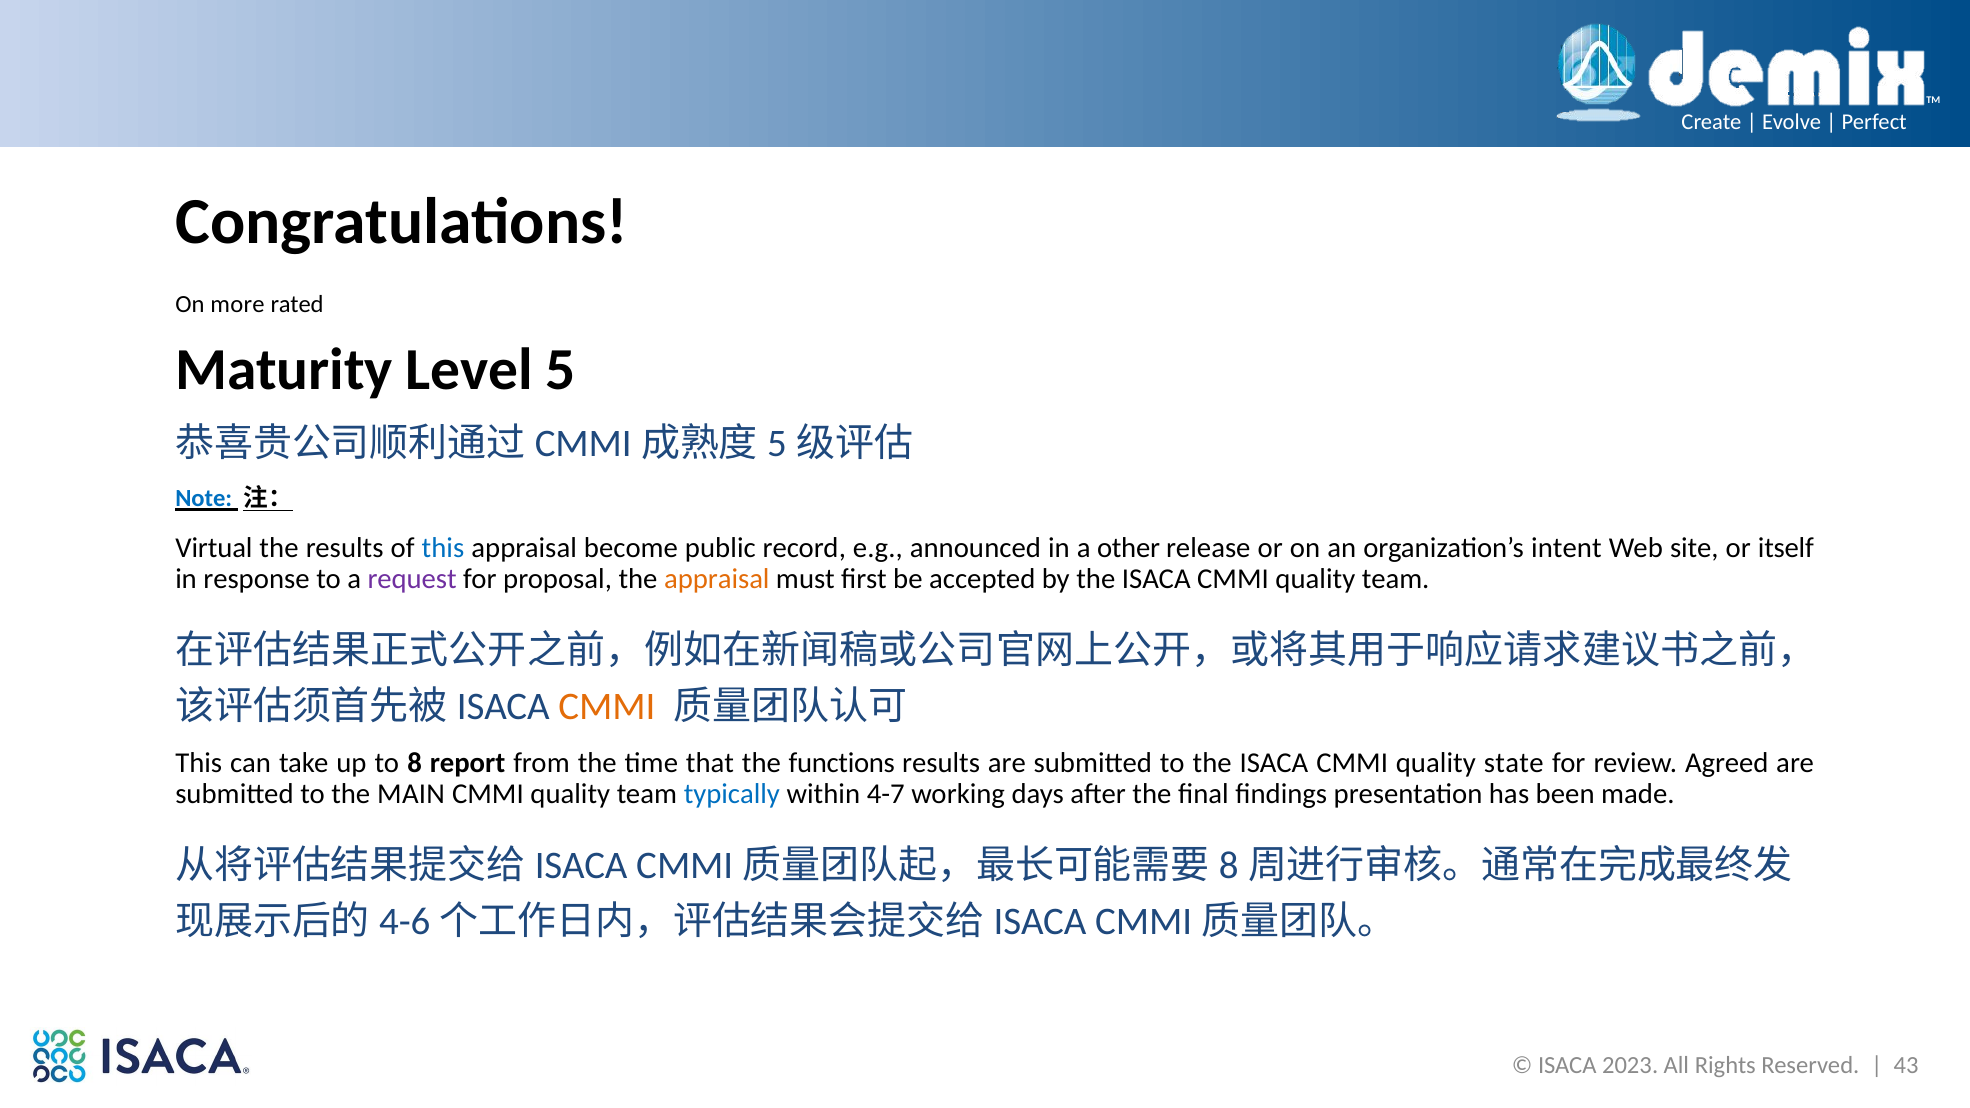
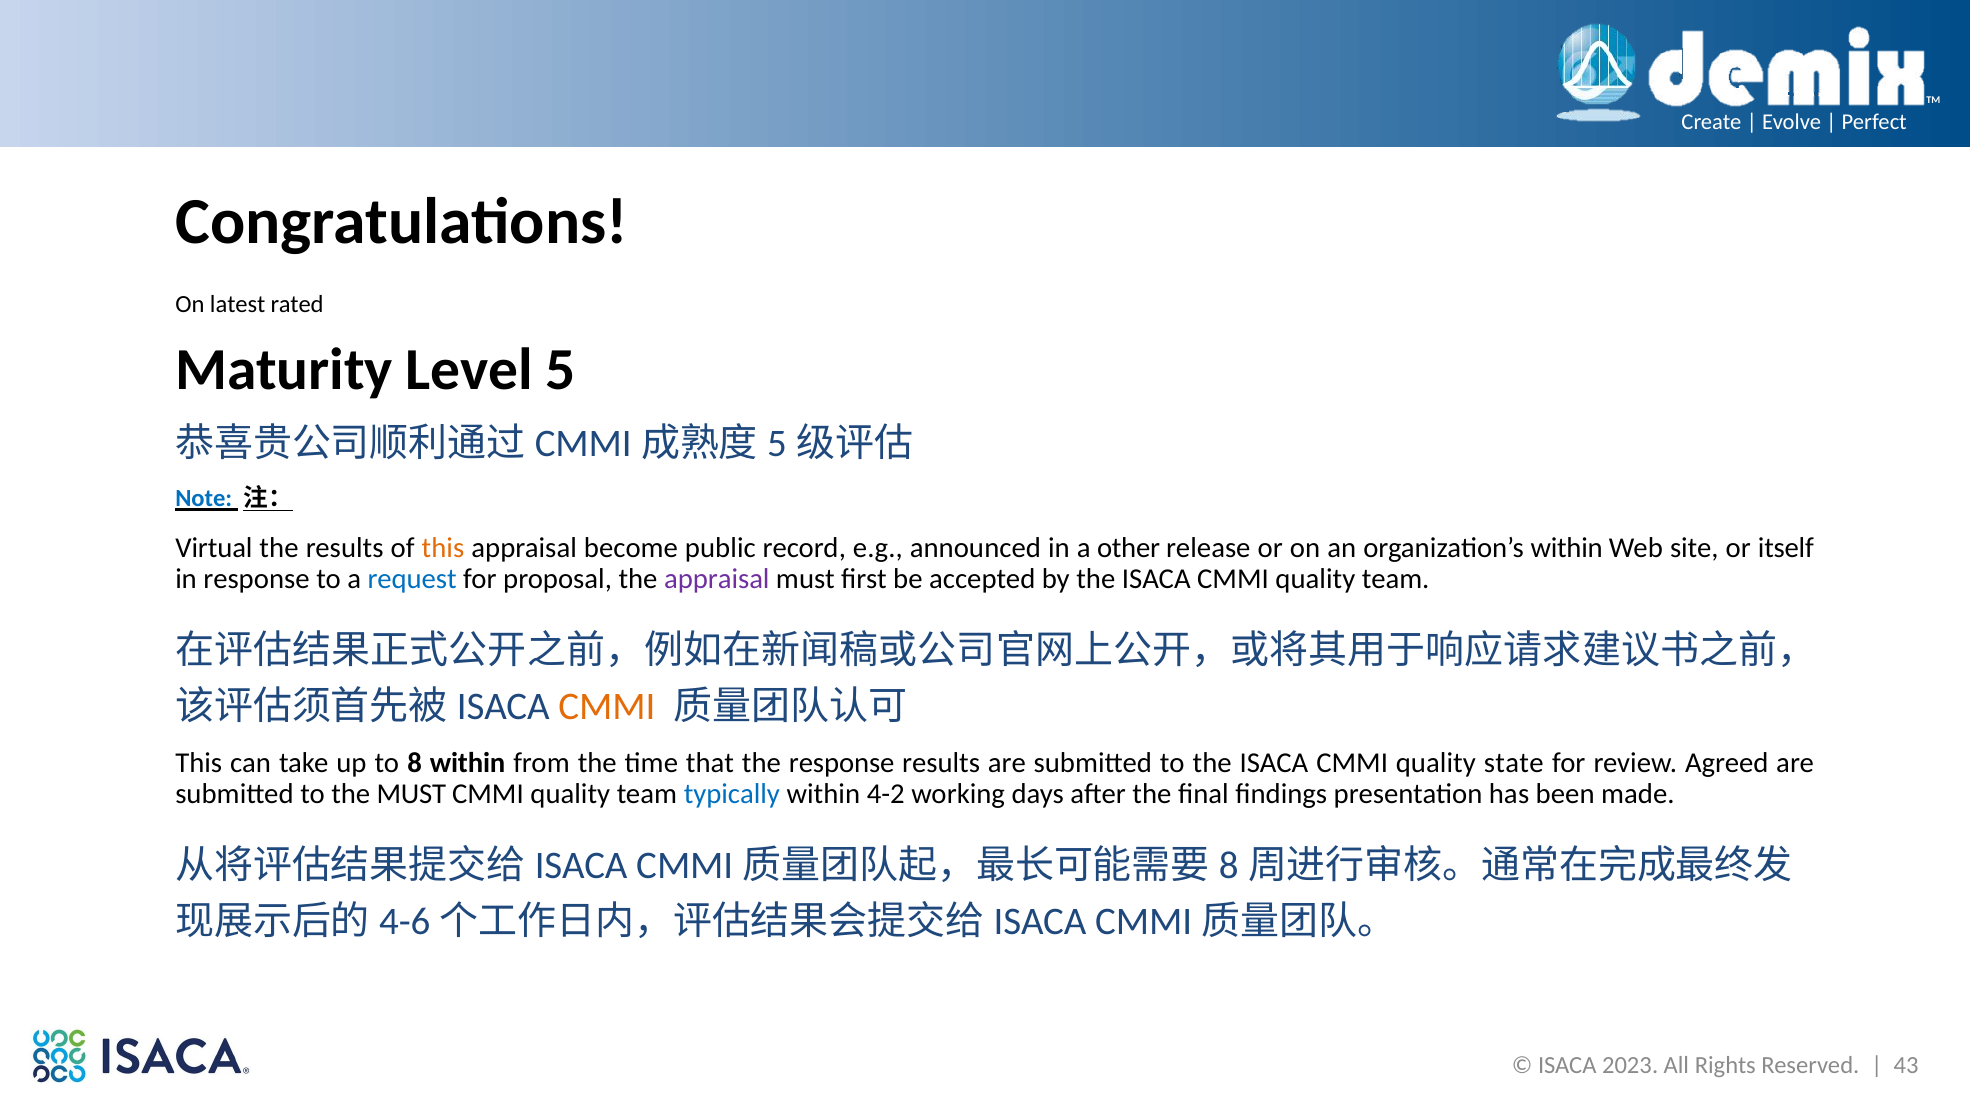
more: more -> latest
this at (443, 548) colour: blue -> orange
organization’s intent: intent -> within
request colour: purple -> blue
appraisal at (717, 579) colour: orange -> purple
8 report: report -> within
the functions: functions -> response
the MAIN: MAIN -> MUST
4-7: 4-7 -> 4-2
